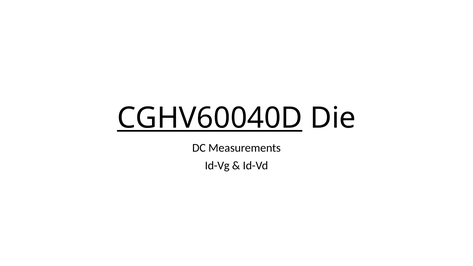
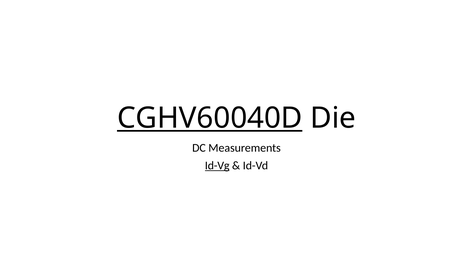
Id-Vg underline: none -> present
